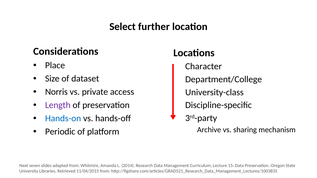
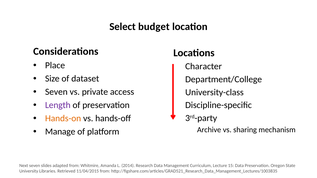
further: further -> budget
Norris at (56, 92): Norris -> Seven
Hands-on colour: blue -> orange
Periodic: Periodic -> Manage
